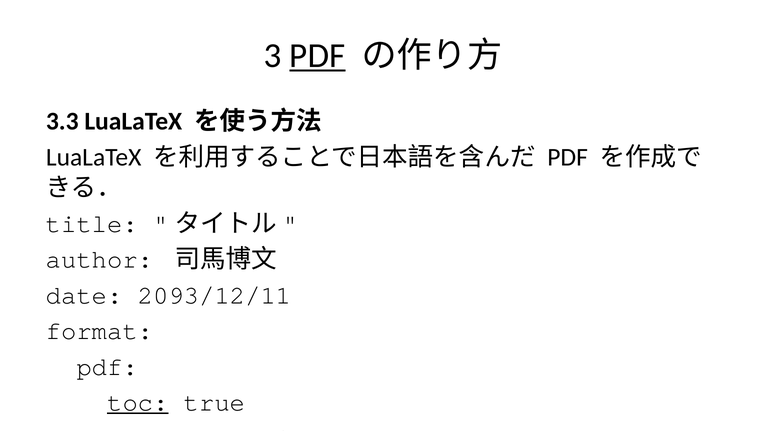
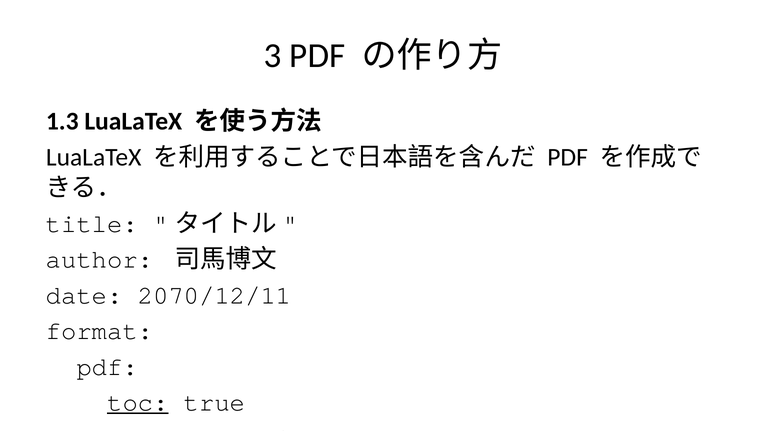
PDF at (317, 56) underline: present -> none
3.3: 3.3 -> 1.3
2093/12/11: 2093/12/11 -> 2070/12/11
